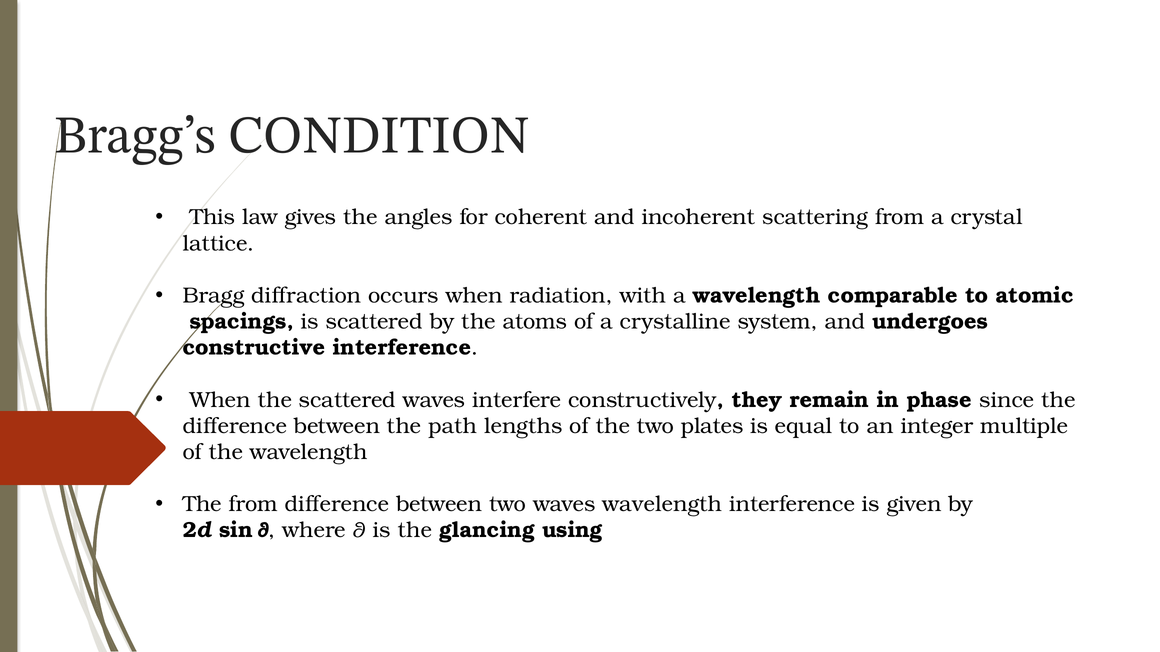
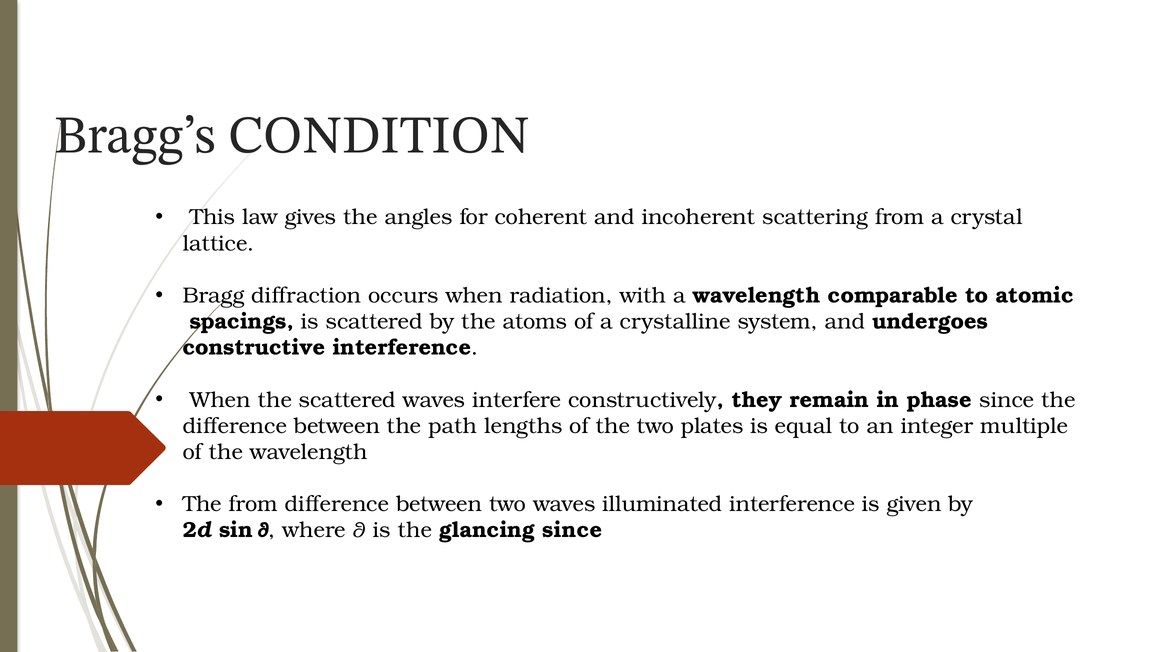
waves wavelength: wavelength -> illuminated
glancing using: using -> since
